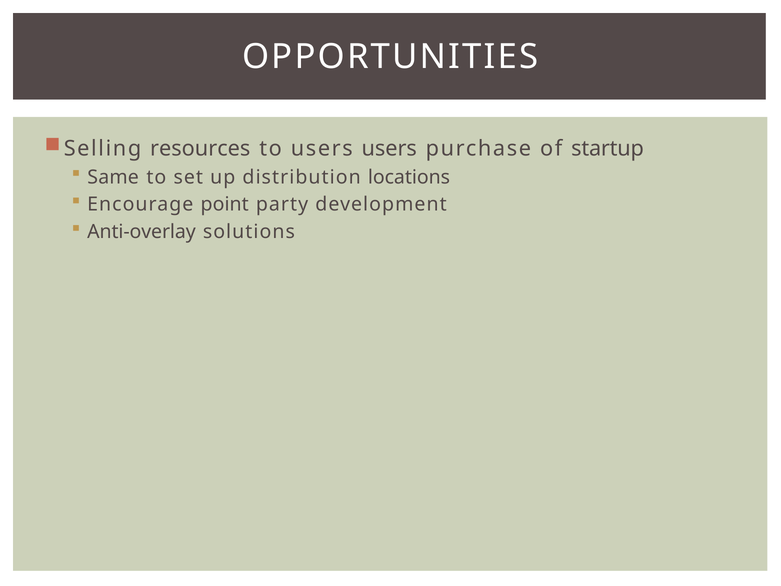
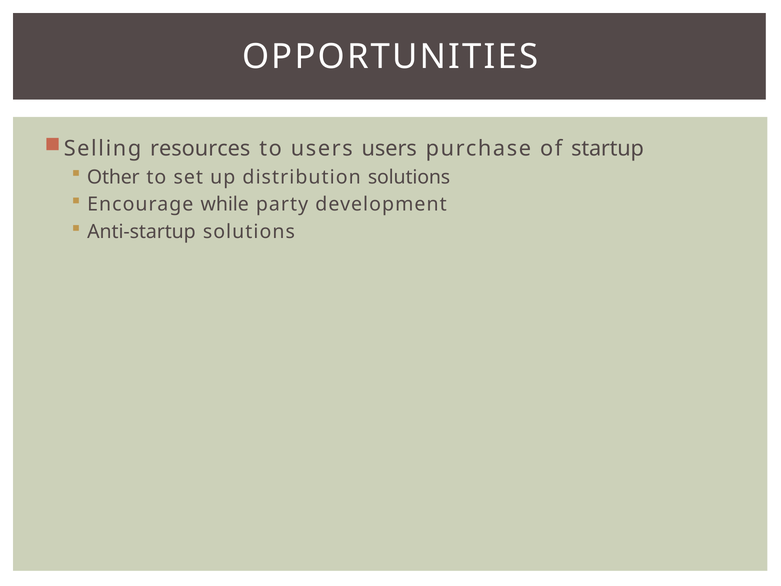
Same: Same -> Other
distribution locations: locations -> solutions
point: point -> while
Anti-overlay: Anti-overlay -> Anti-startup
